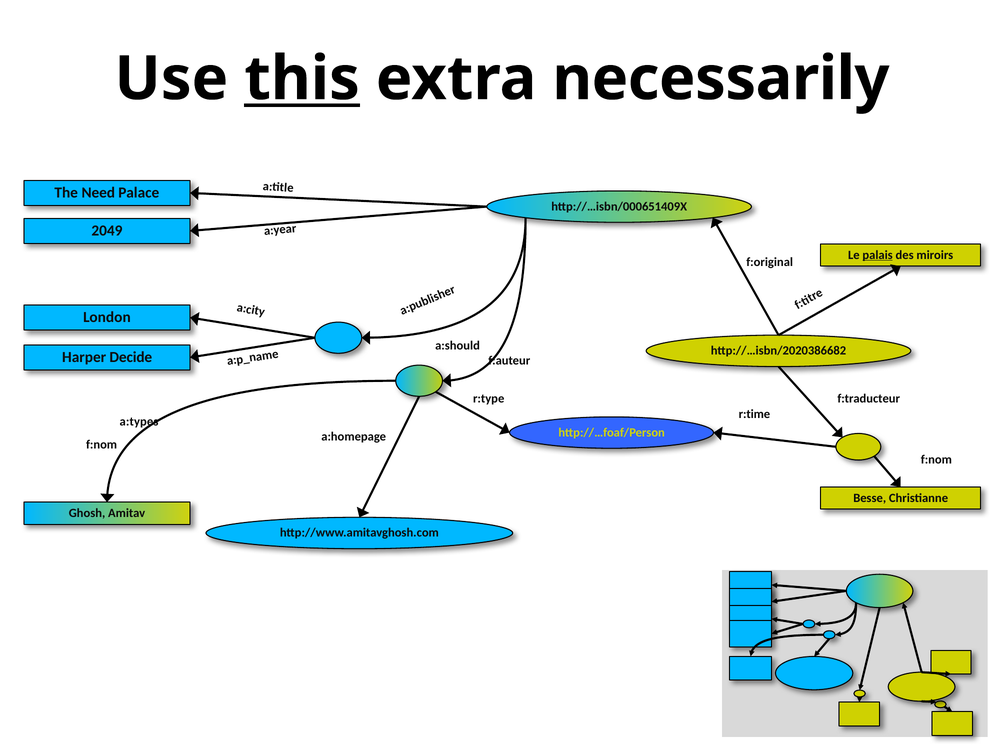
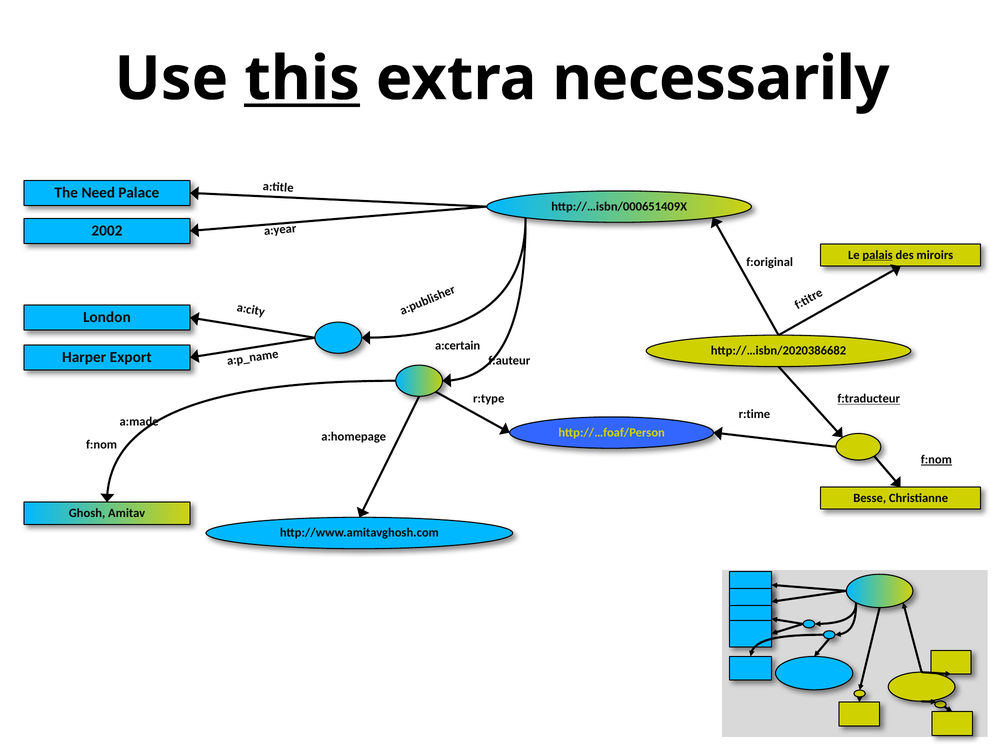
2049: 2049 -> 2002
a:should: a:should -> a:certain
Decide: Decide -> Export
f:traducteur underline: none -> present
a:types: a:types -> a:made
f:nom at (936, 460) underline: none -> present
